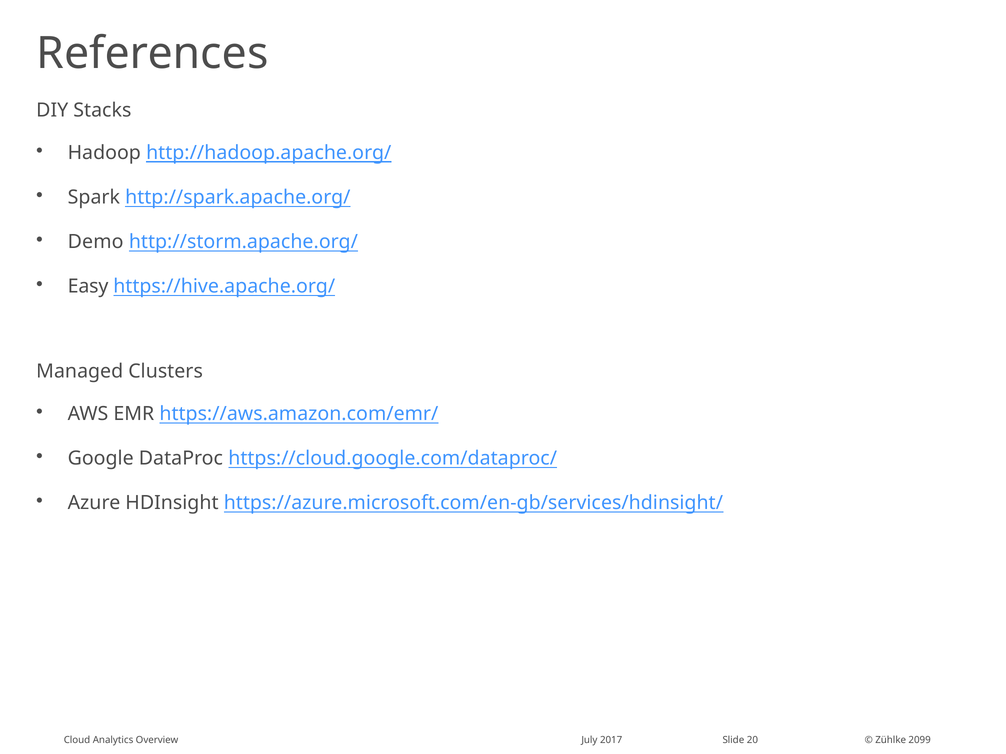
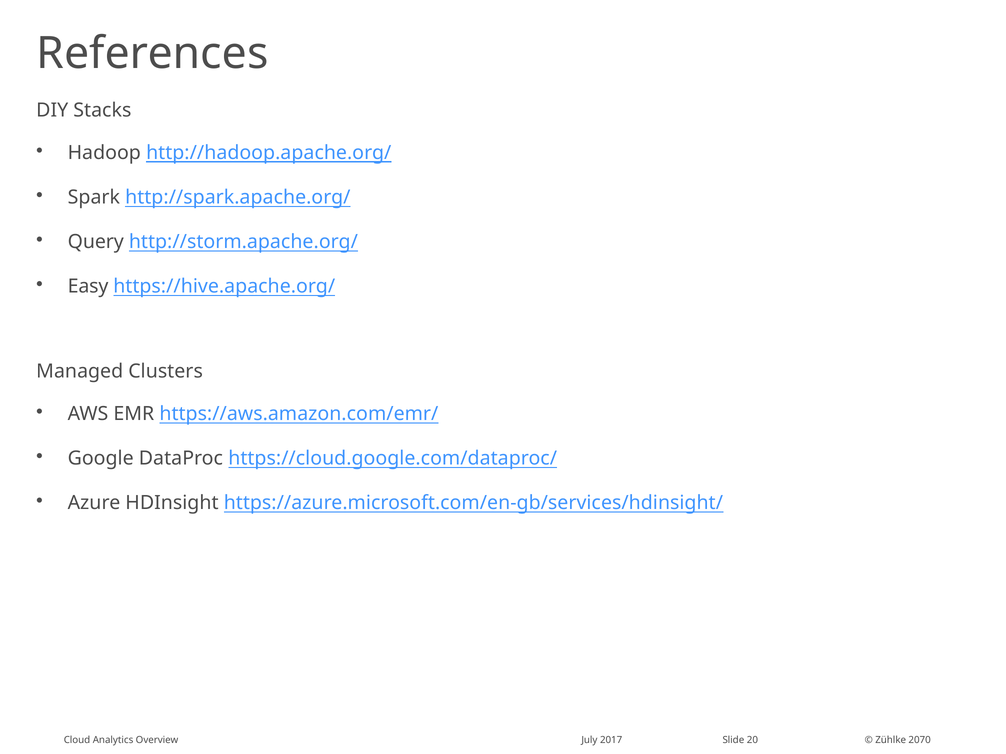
Demo: Demo -> Query
2099: 2099 -> 2070
